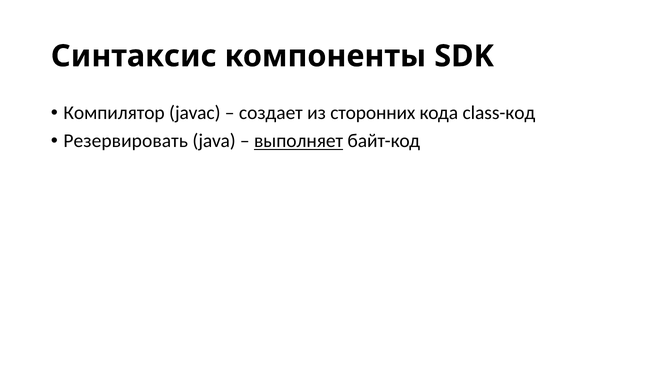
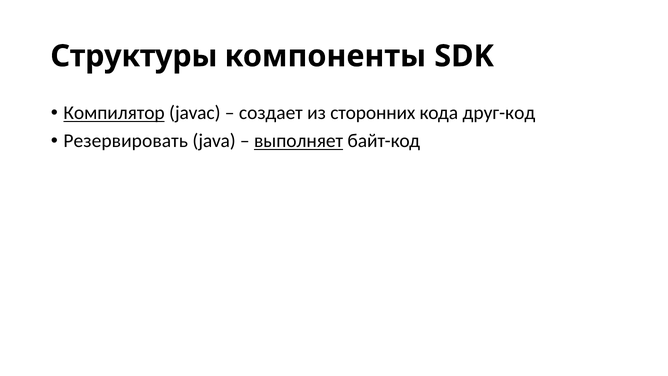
Синтаксис: Синтаксис -> Структуры
Компилятор underline: none -> present
class-код: class-код -> друг-код
